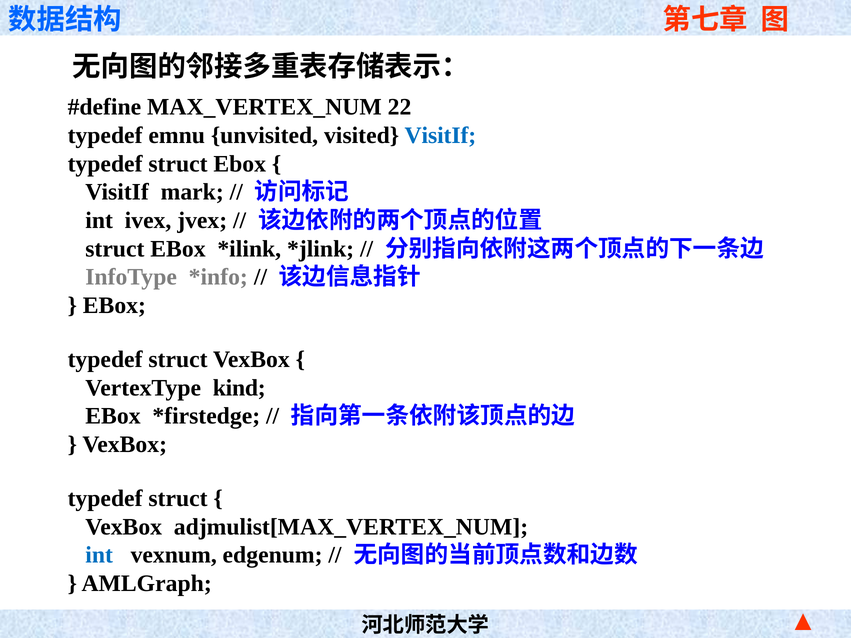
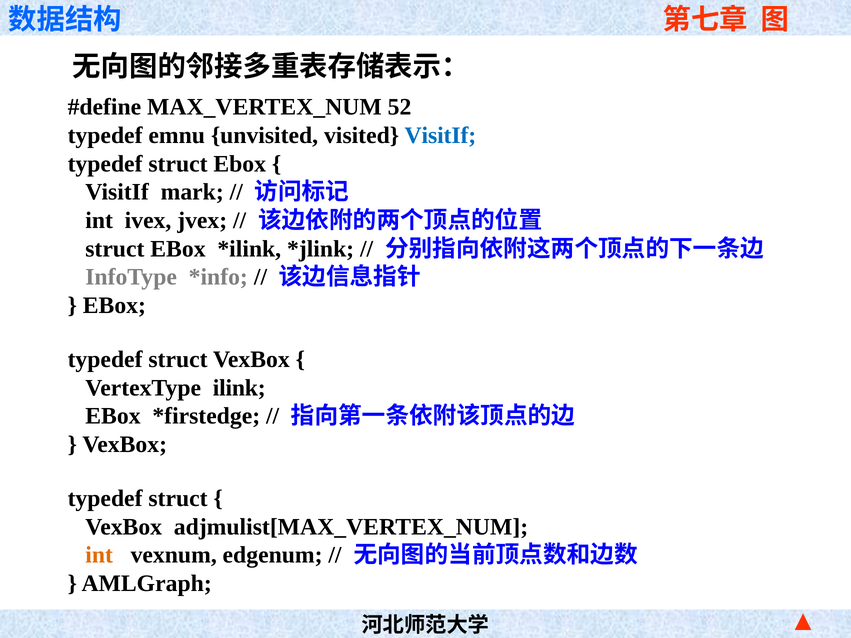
22: 22 -> 52
kind: kind -> ilink
int at (99, 555) colour: blue -> orange
